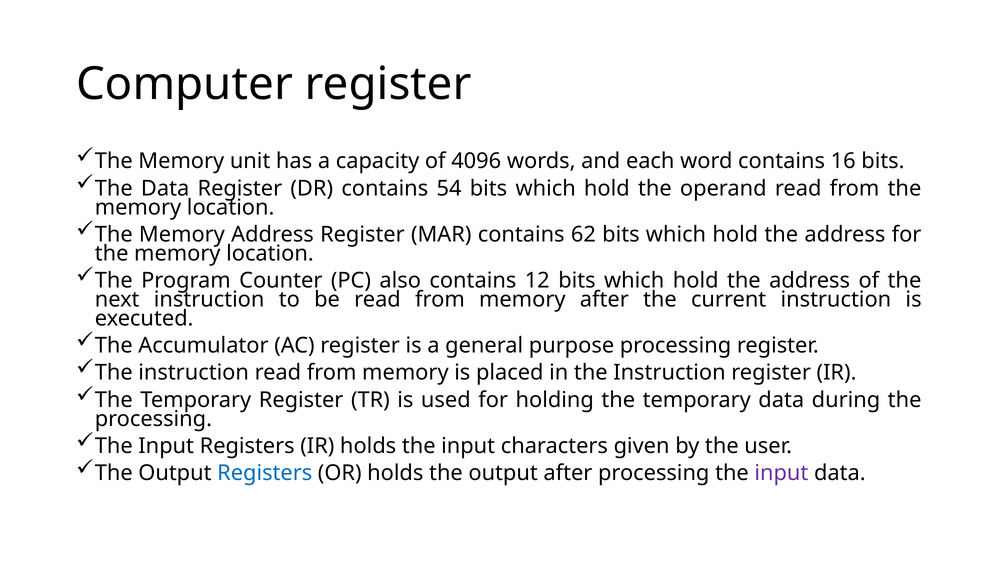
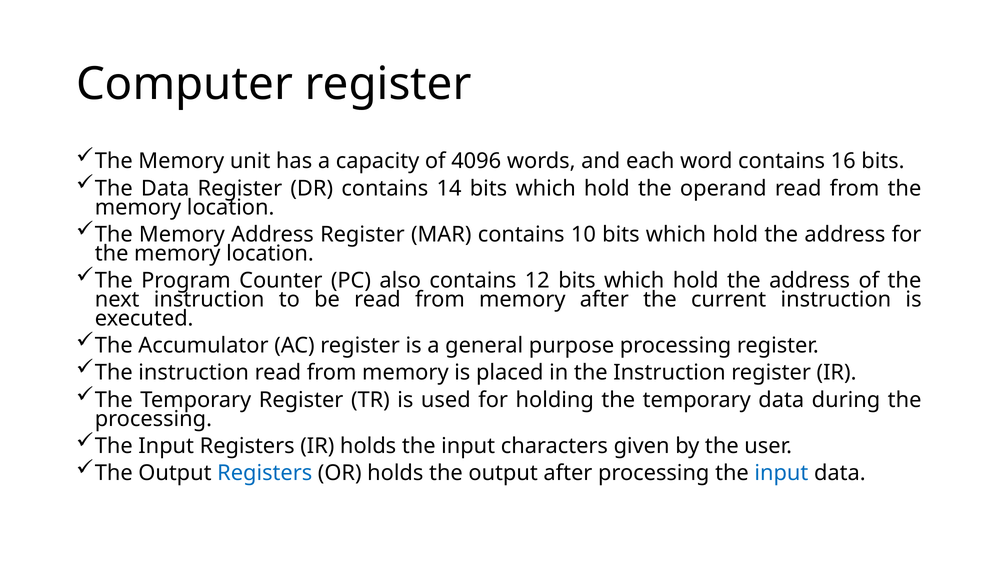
54: 54 -> 14
62: 62 -> 10
input at (781, 473) colour: purple -> blue
